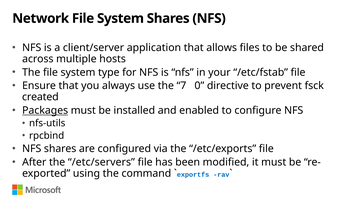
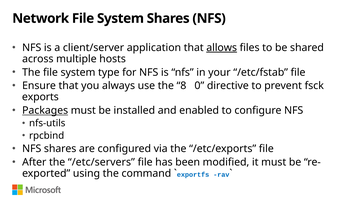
allows underline: none -> present
7: 7 -> 8
created: created -> exports
